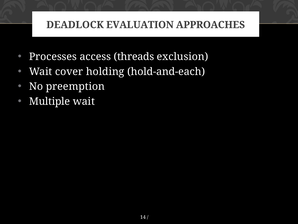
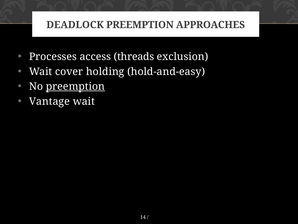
DEADLOCK EVALUATION: EVALUATION -> PREEMPTION
hold-and-each: hold-and-each -> hold-and-easy
preemption at (75, 86) underline: none -> present
Multiple: Multiple -> Vantage
